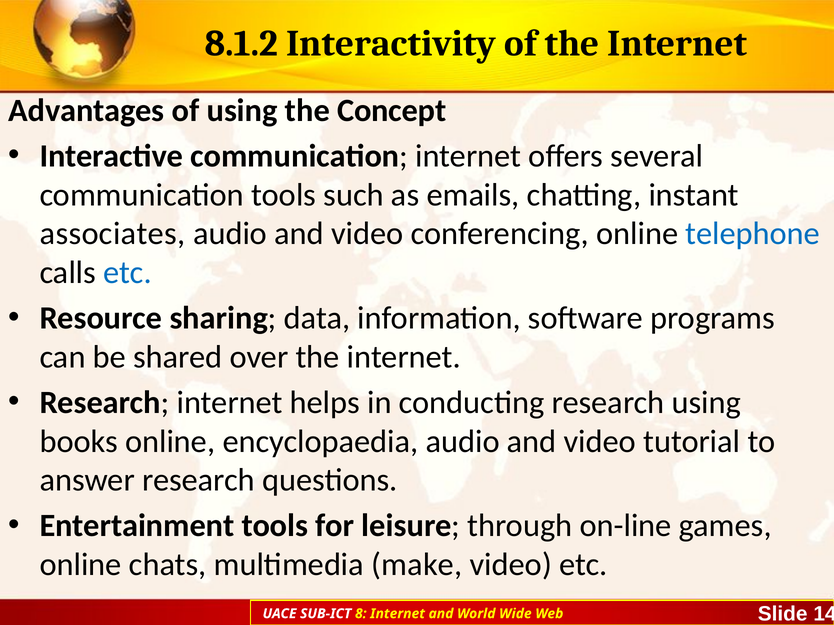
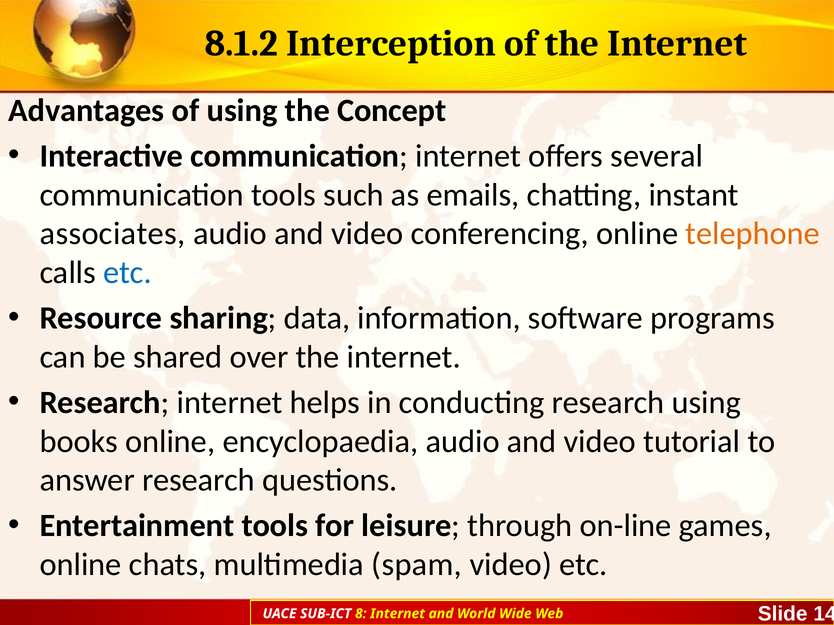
Interactivity: Interactivity -> Interception
telephone colour: blue -> orange
make: make -> spam
